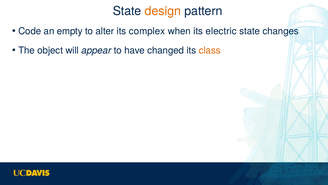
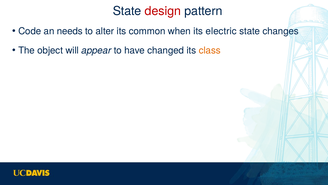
design colour: orange -> red
empty: empty -> needs
complex: complex -> common
